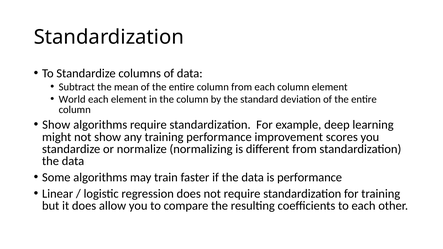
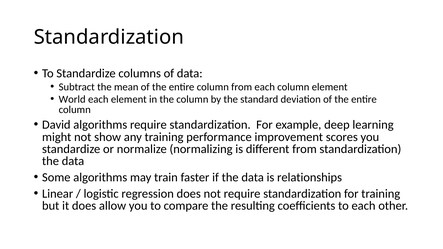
Show at (56, 125): Show -> David
is performance: performance -> relationships
